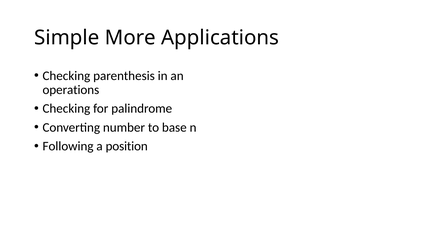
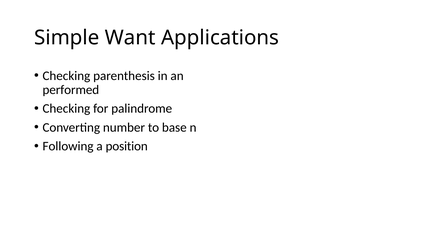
More: More -> Want
operations: operations -> performed
